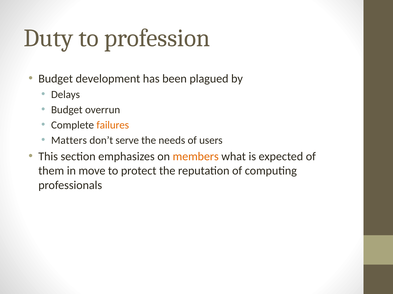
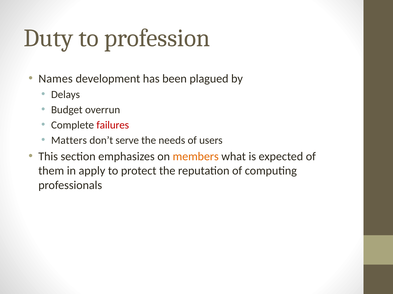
Budget at (56, 79): Budget -> Names
failures colour: orange -> red
move: move -> apply
